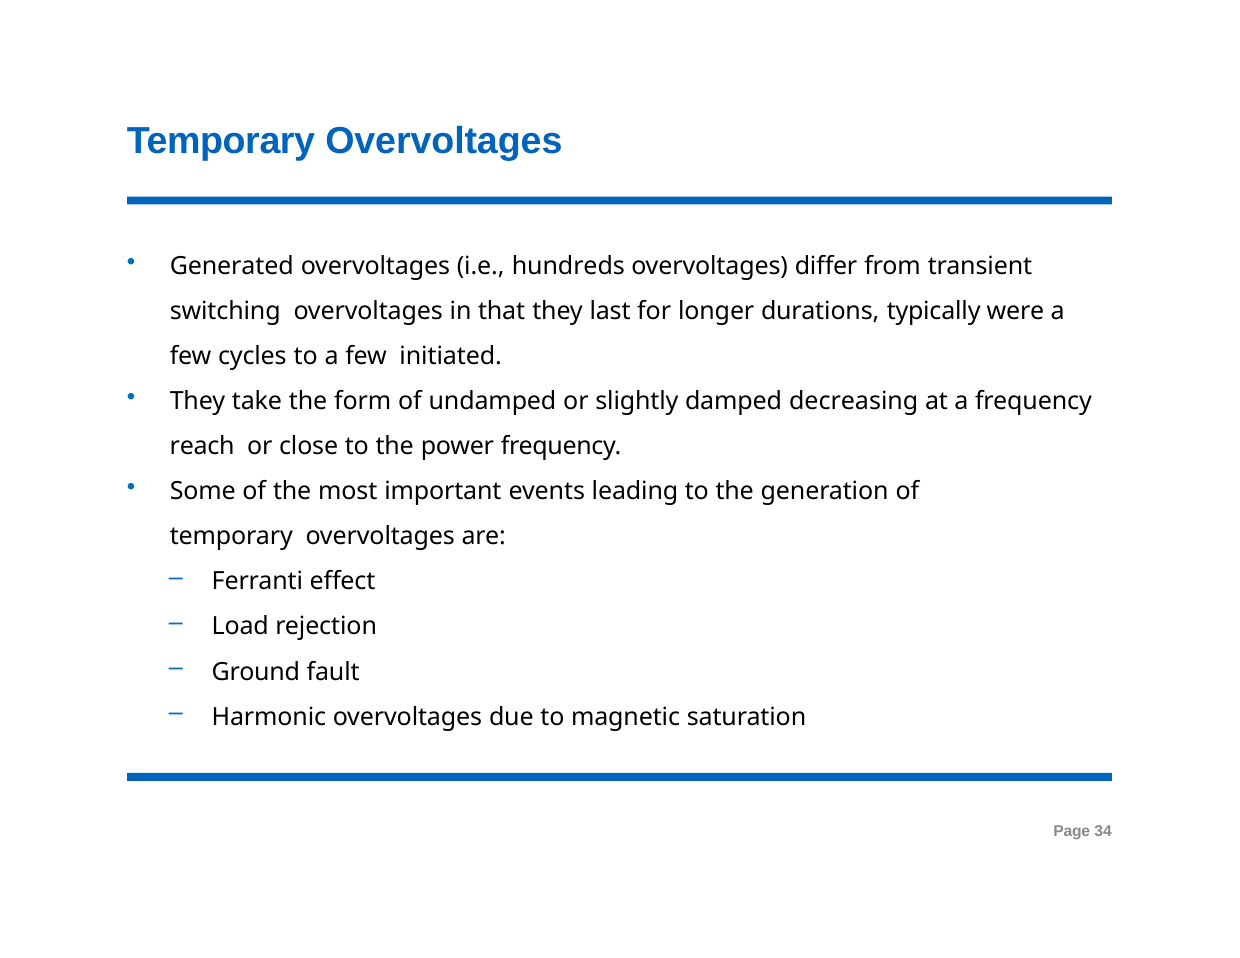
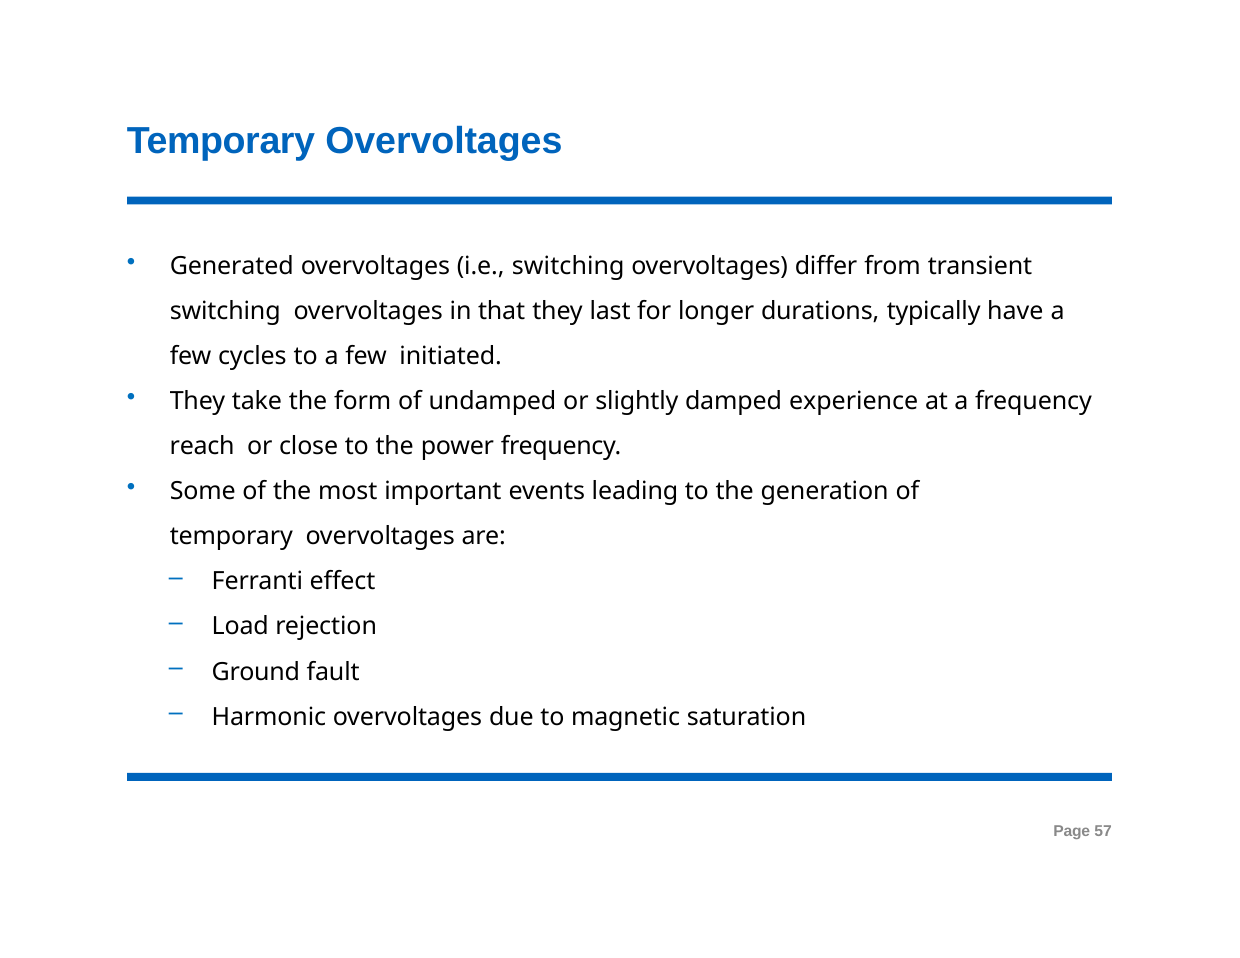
i.e hundreds: hundreds -> switching
were: were -> have
decreasing: decreasing -> experience
34: 34 -> 57
